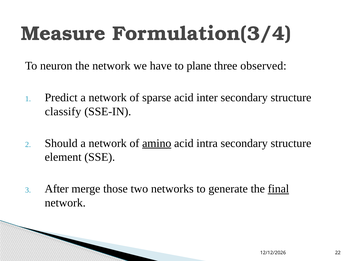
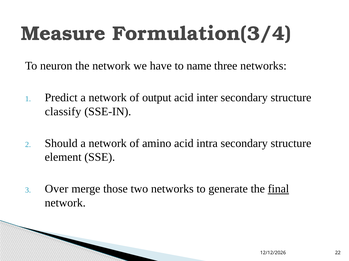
plane: plane -> name
three observed: observed -> networks
sparse: sparse -> output
amino underline: present -> none
After: After -> Over
